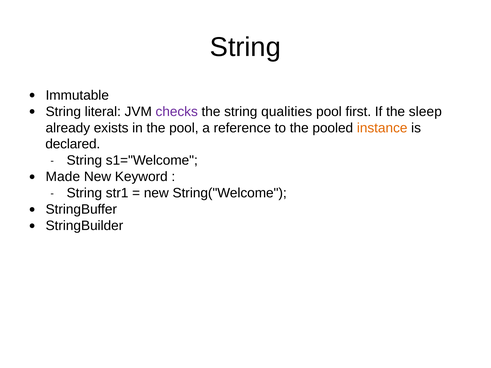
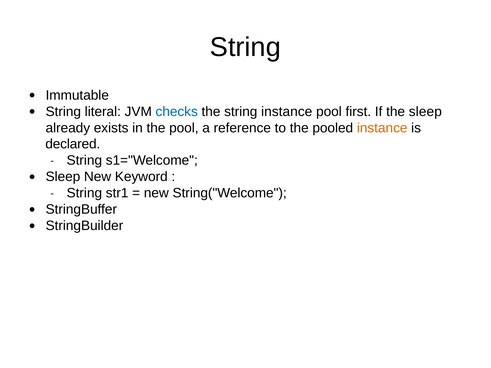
checks colour: purple -> blue
string qualities: qualities -> instance
Made at (63, 177): Made -> Sleep
